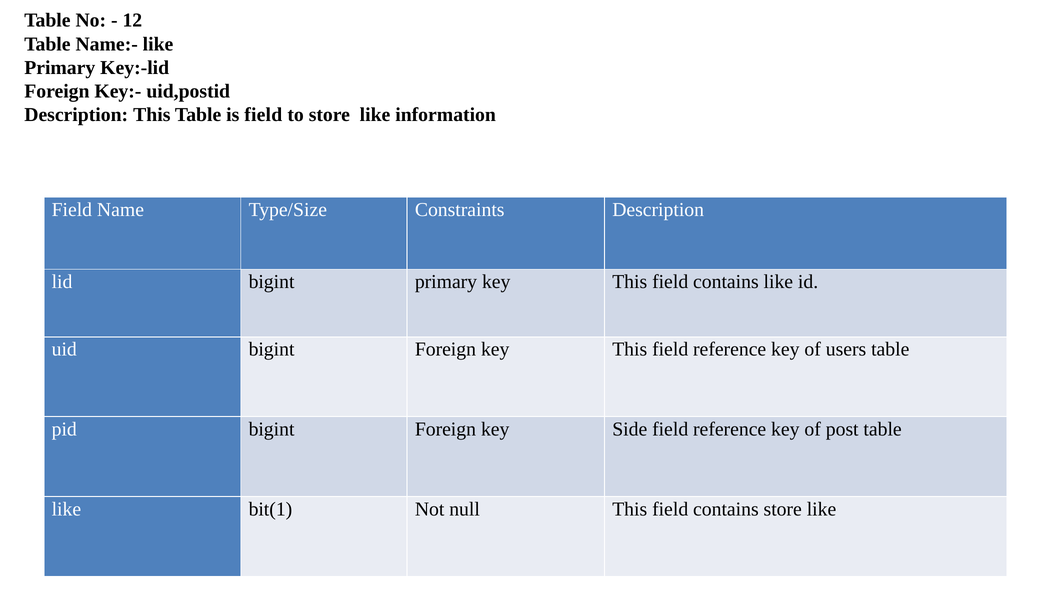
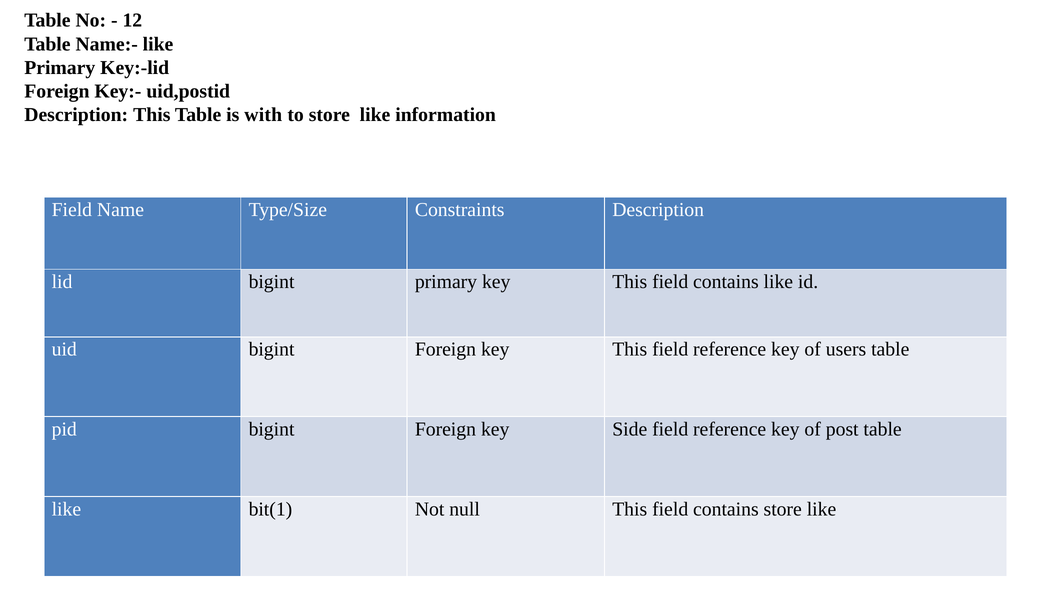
is field: field -> with
